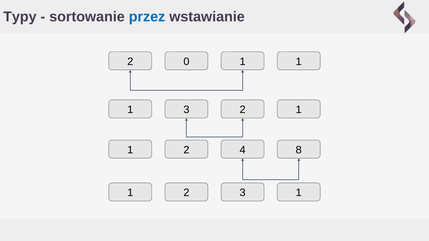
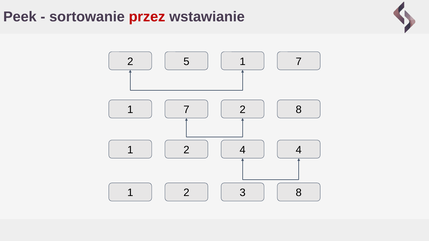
Typy: Typy -> Peek
przez colour: blue -> red
0: 0 -> 5
1 at (299, 62): 1 -> 7
3 at (186, 110): 3 -> 7
2 1: 1 -> 8
4 8: 8 -> 4
3 1: 1 -> 8
